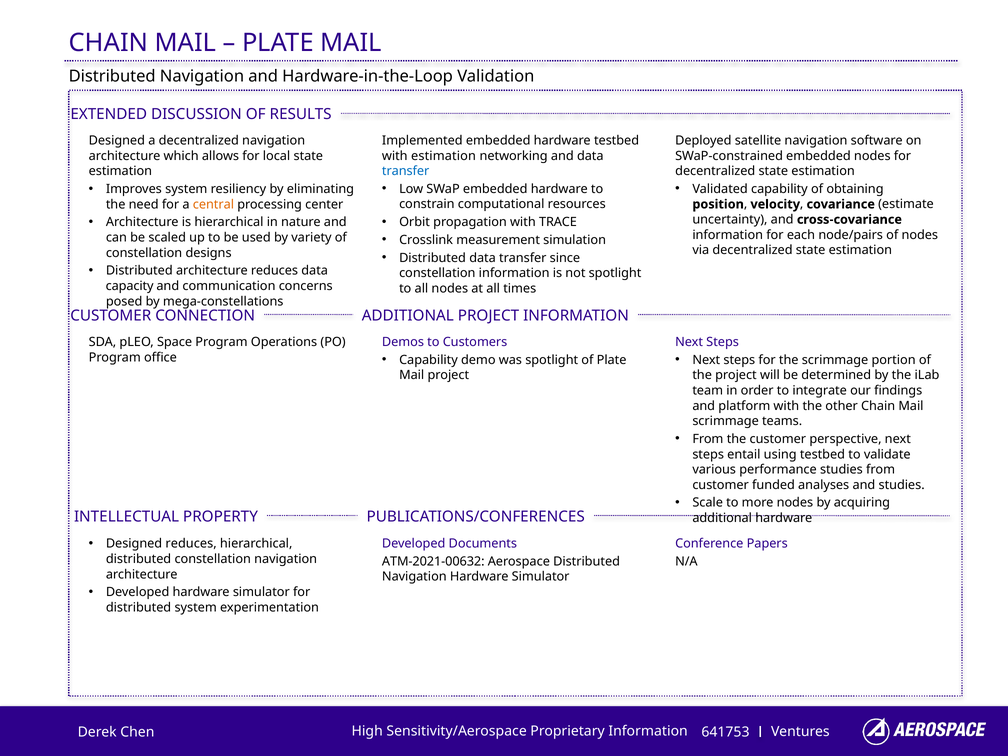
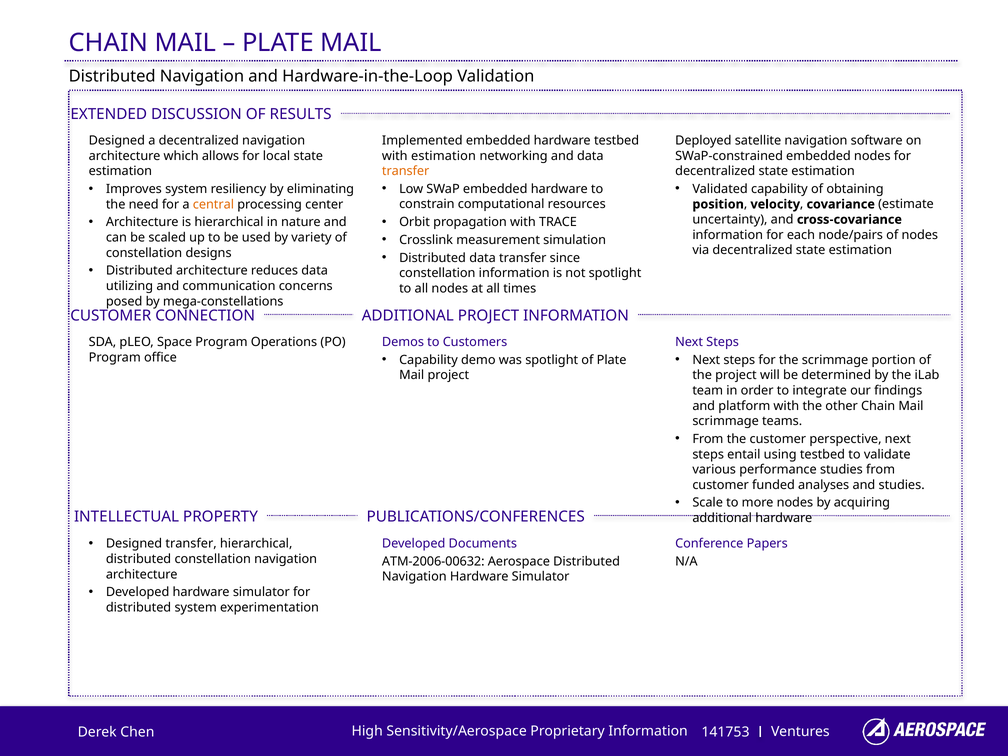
transfer at (406, 171) colour: blue -> orange
capacity: capacity -> utilizing
Designed reduces: reduces -> transfer
ATM-2021-00632: ATM-2021-00632 -> ATM-2006-00632
641753: 641753 -> 141753
